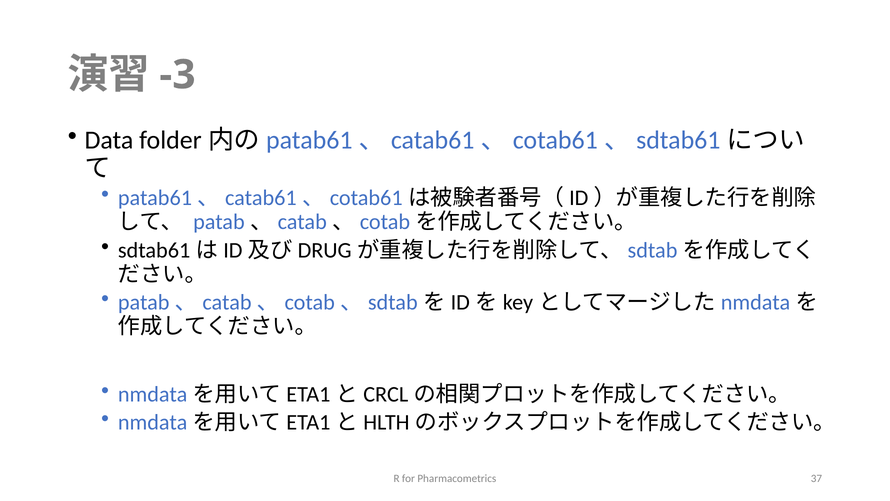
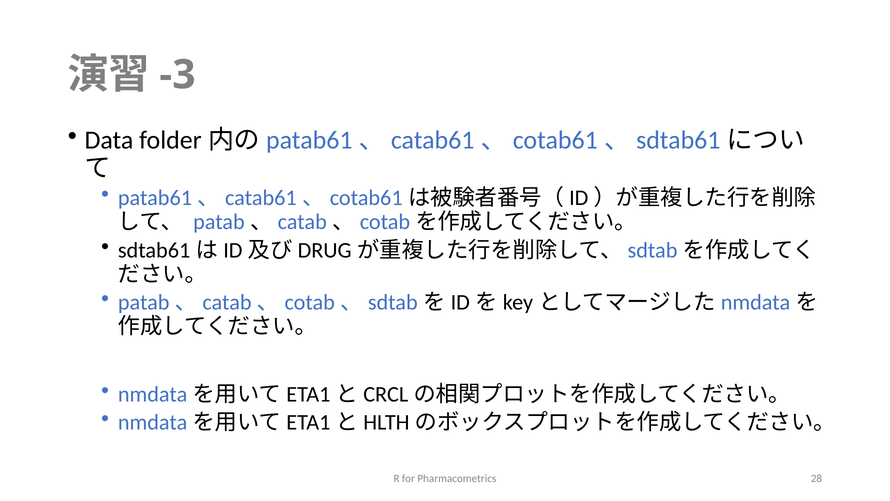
37: 37 -> 28
